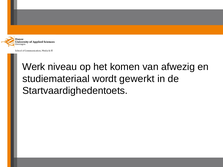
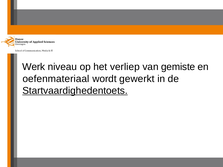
komen: komen -> verliep
afwezig: afwezig -> gemiste
studiemateriaal: studiemateriaal -> oefenmateriaal
Startvaardighedentoets underline: none -> present
